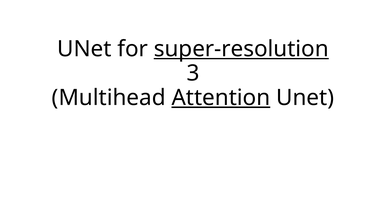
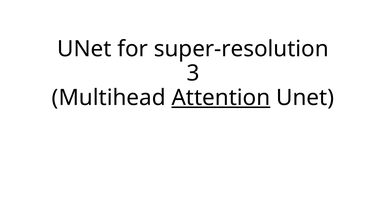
super-resolution underline: present -> none
